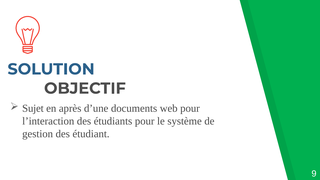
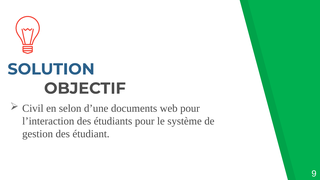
Sujet: Sujet -> Civil
après: après -> selon
